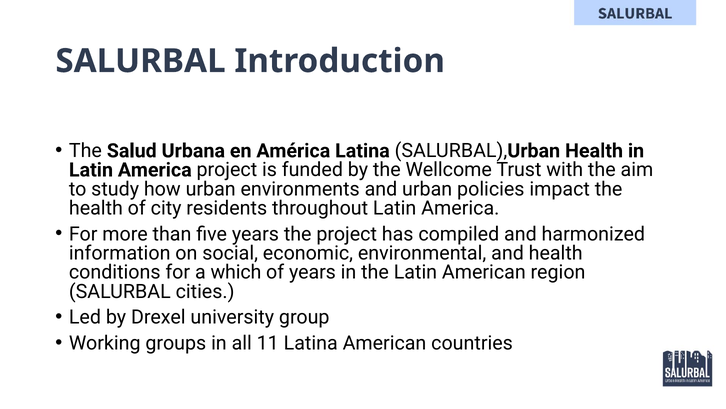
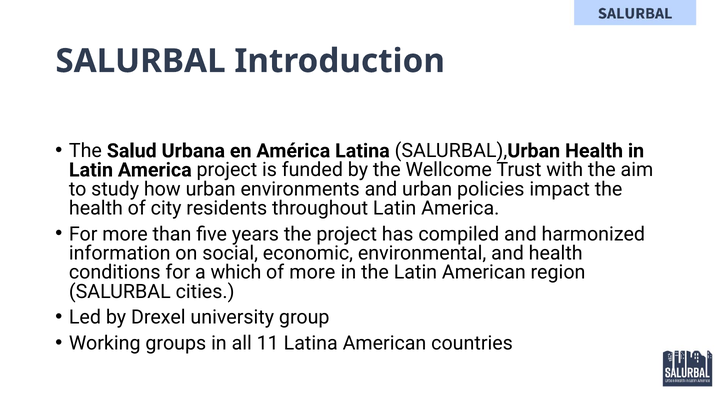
of years: years -> more
